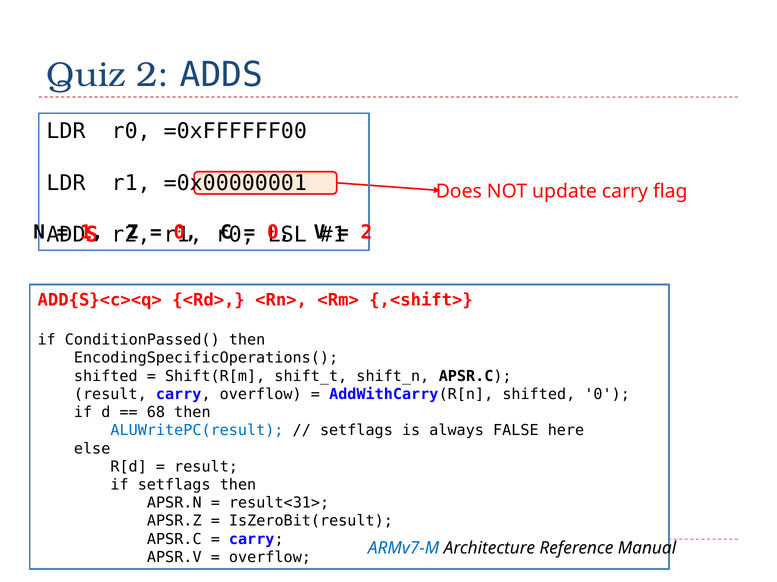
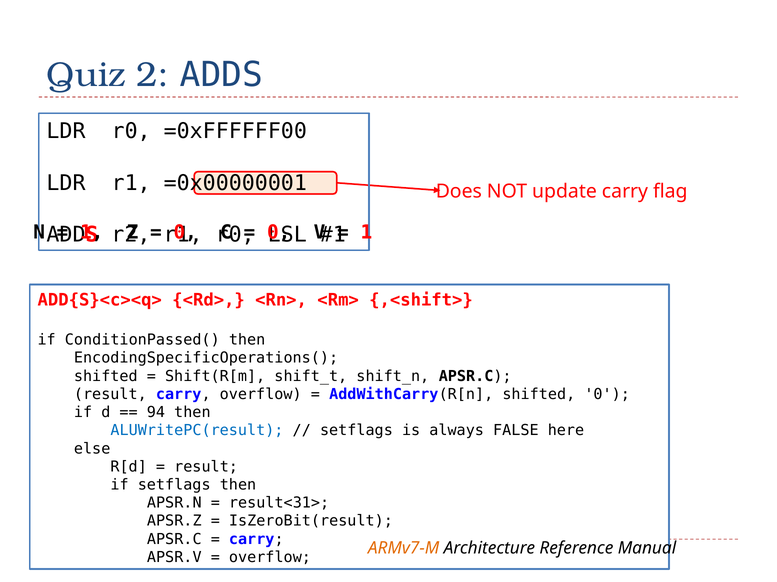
2 at (366, 232): 2 -> 1
68: 68 -> 94
ARMv7-M colour: blue -> orange
